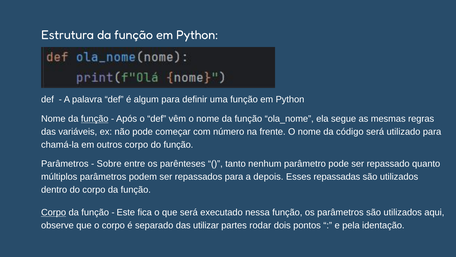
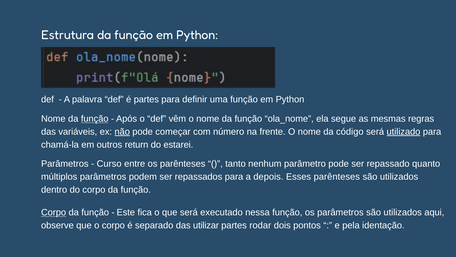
é algum: algum -> partes
não underline: none -> present
utilizado underline: none -> present
outros corpo: corpo -> return
do função: função -> estarei
Sobre: Sobre -> Curso
Esses repassadas: repassadas -> parênteses
